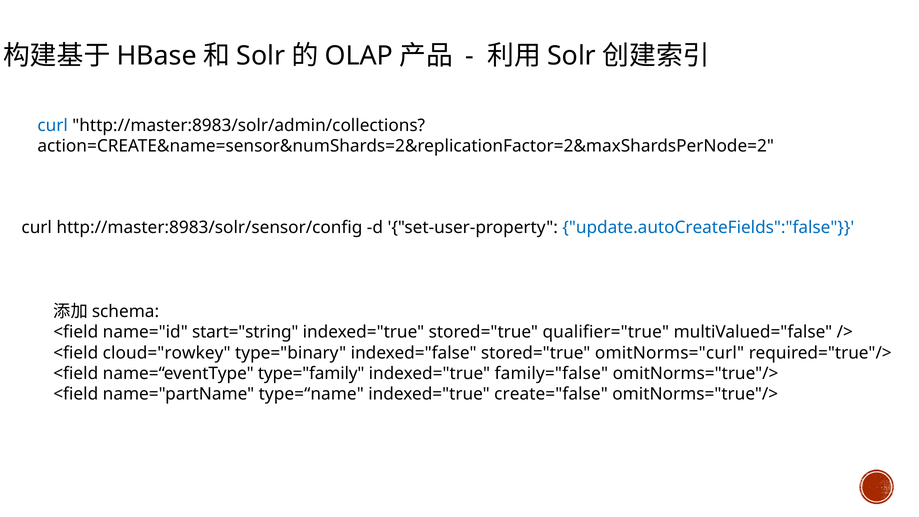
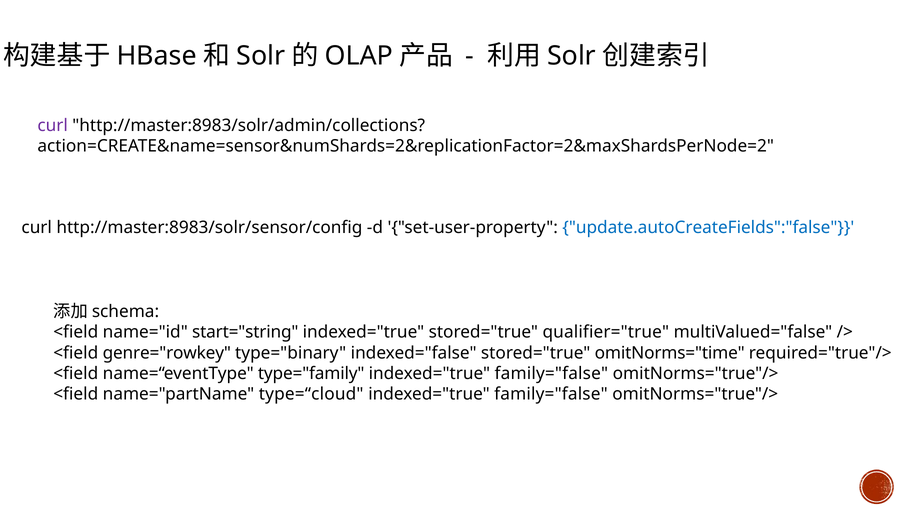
curl at (53, 126) colour: blue -> purple
cloud="rowkey: cloud="rowkey -> genre="rowkey
omitNorms="curl: omitNorms="curl -> omitNorms="time
type=“name: type=“name -> type=“cloud
create="false at (551, 394): create="false -> family="false
